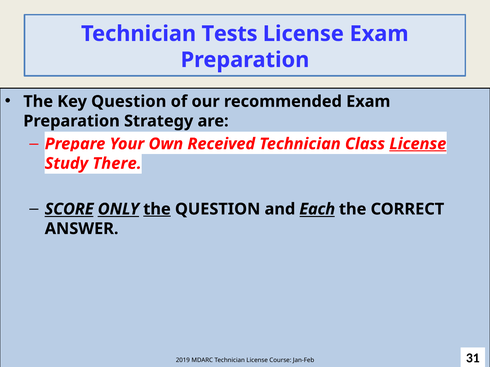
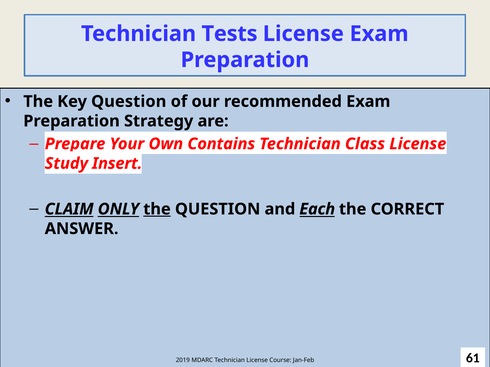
Received: Received -> Contains
License at (418, 144) underline: present -> none
There: There -> Insert
SCORE: SCORE -> CLAIM
31: 31 -> 61
